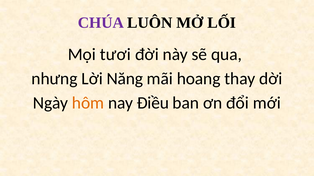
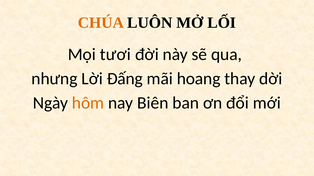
CHÚA colour: purple -> orange
Năng: Năng -> Đấng
Điều: Điều -> Biên
